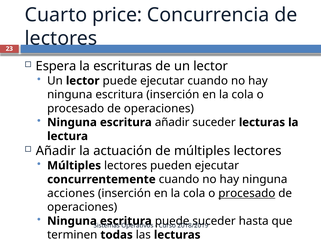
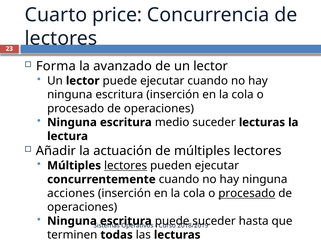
Espera: Espera -> Forma
escrituras: escrituras -> avanzado
escritura añadir: añadir -> medio
lectores at (126, 166) underline: none -> present
